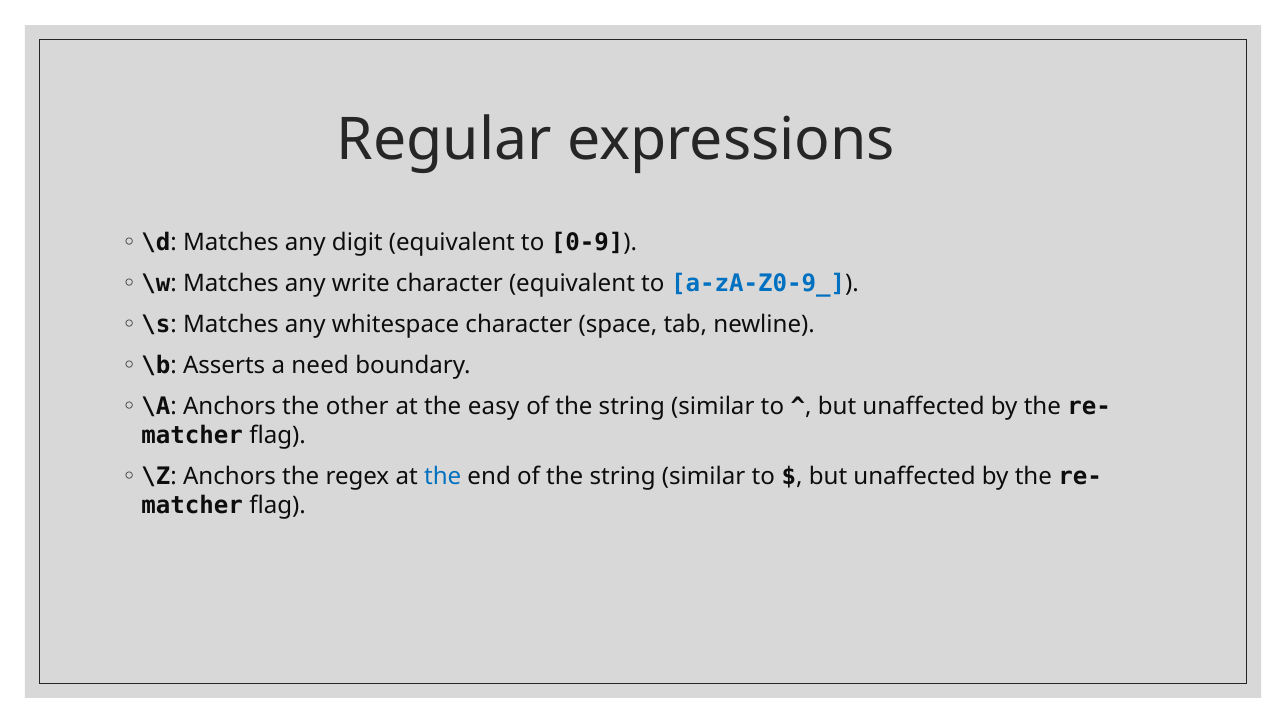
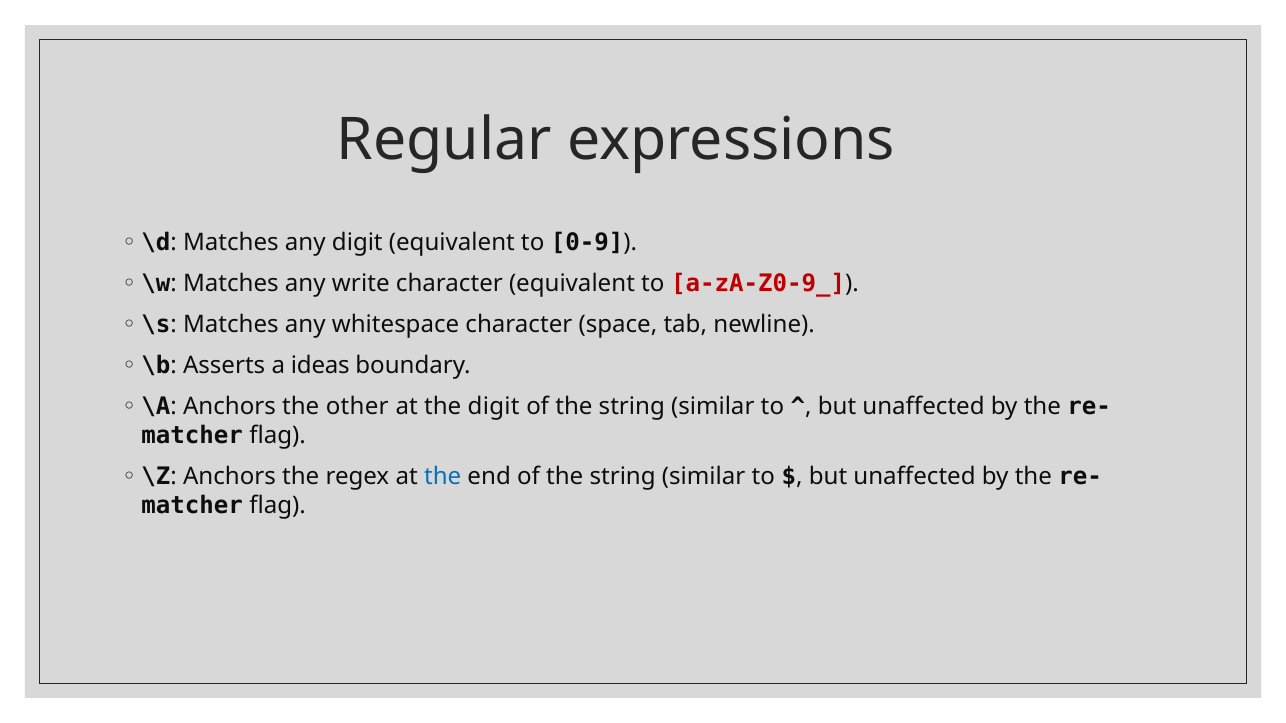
a-zA-Z0-9_ colour: blue -> red
need: need -> ideas
the easy: easy -> digit
